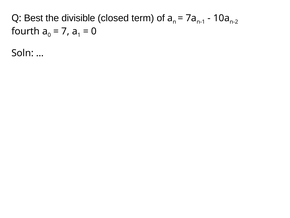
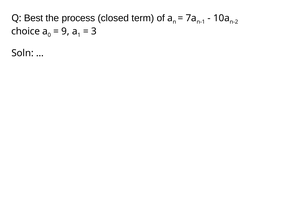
divisible: divisible -> process
fourth: fourth -> choice
7: 7 -> 9
0 at (94, 31): 0 -> 3
